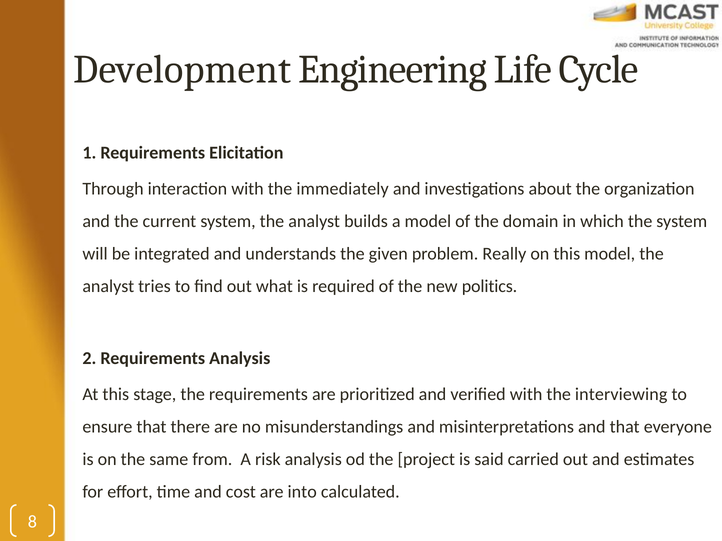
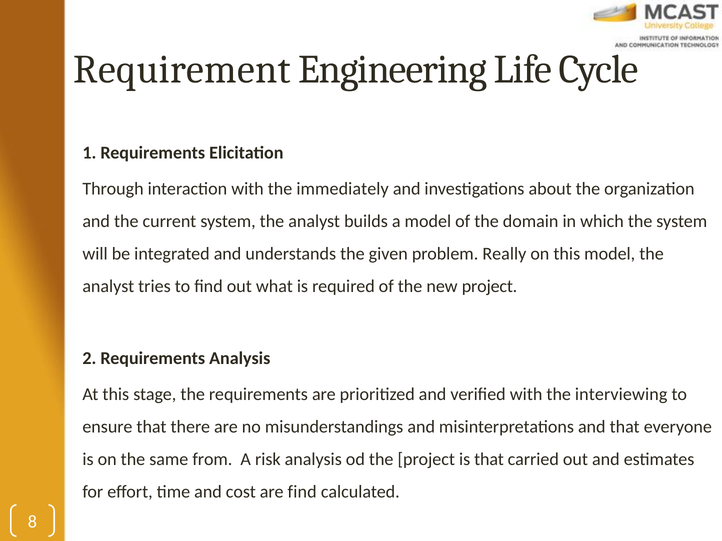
Development: Development -> Requirement
new politics: politics -> project
is said: said -> that
are into: into -> find
